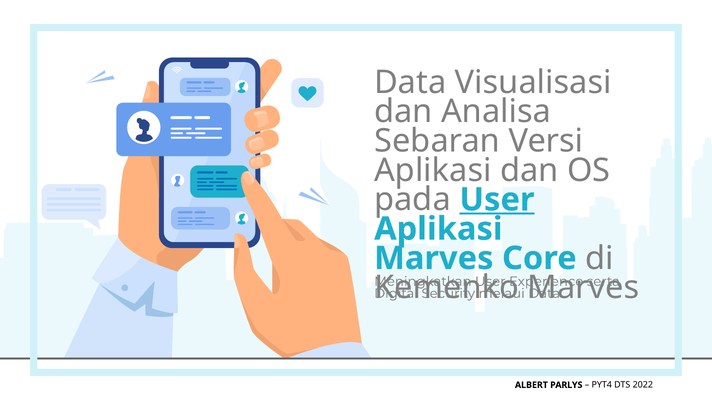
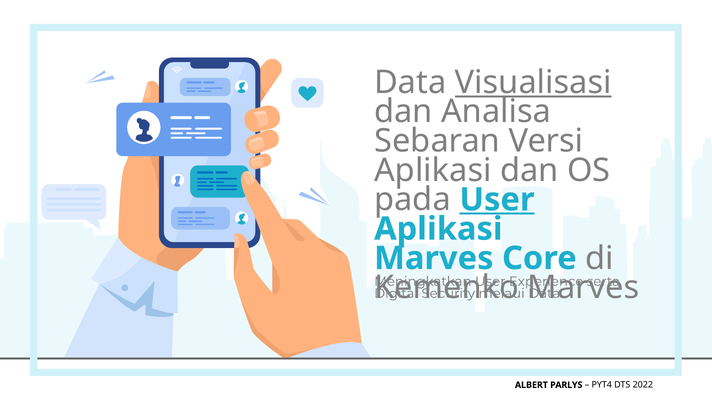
Visualisasi underline: none -> present
